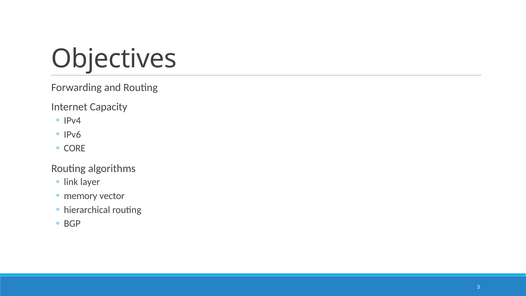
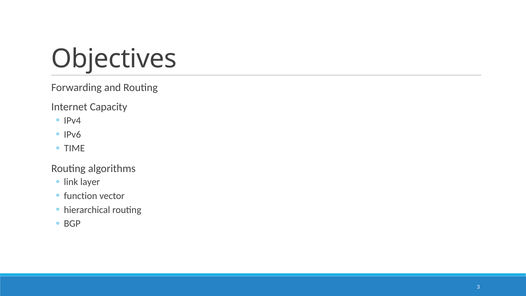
CORE: CORE -> TIME
memory: memory -> function
